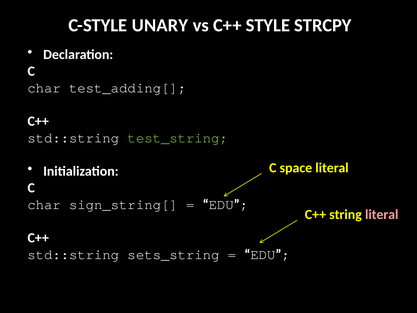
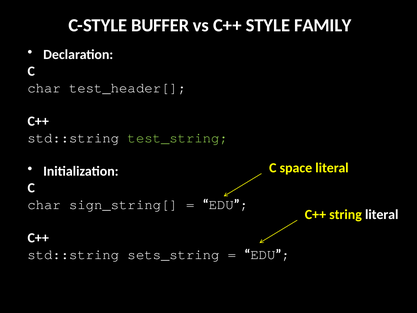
UNARY: UNARY -> BUFFER
STRCPY: STRCPY -> FAMILY
test_adding[: test_adding[ -> test_header[
literal at (382, 214) colour: pink -> white
